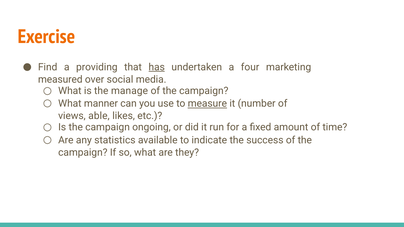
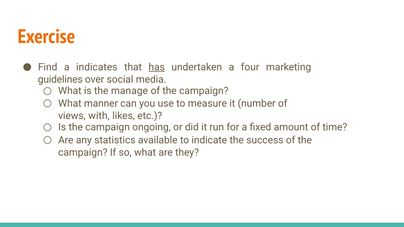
providing: providing -> indicates
measured: measured -> guidelines
measure underline: present -> none
able: able -> with
